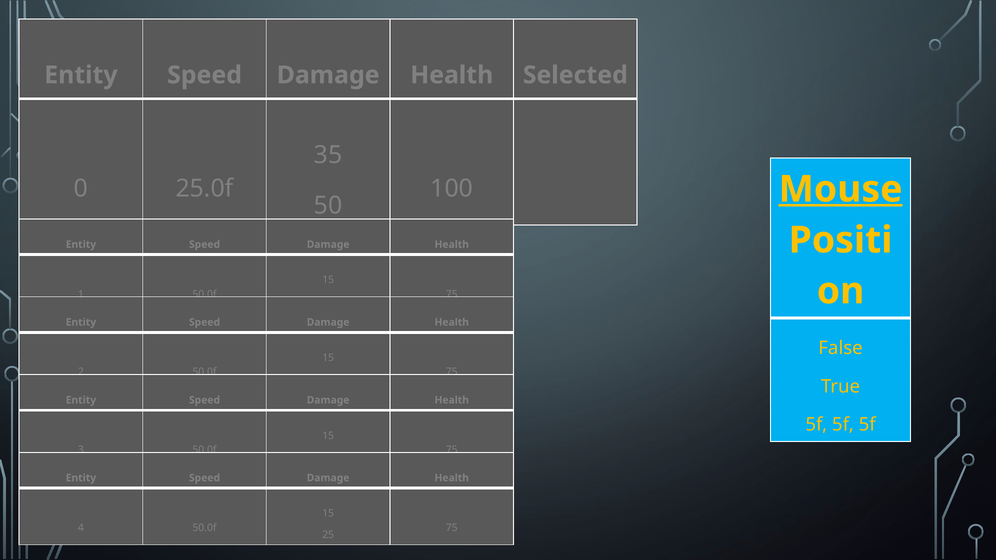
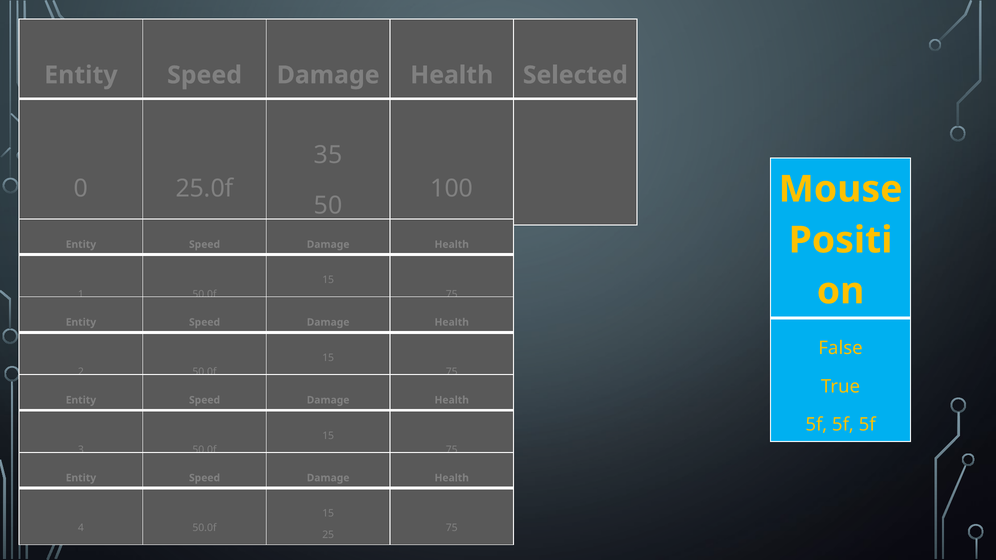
Mouse underline: present -> none
